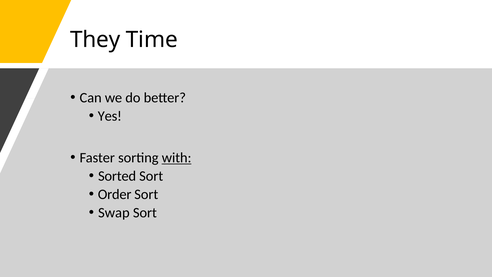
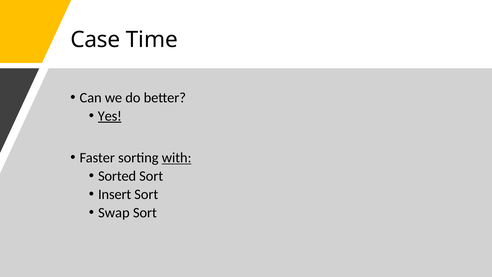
They: They -> Case
Yes underline: none -> present
Order: Order -> Insert
